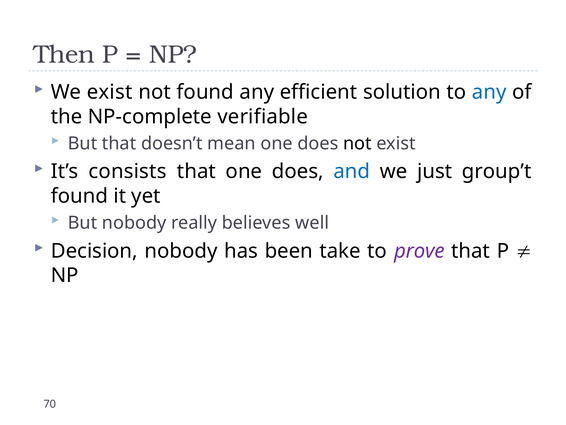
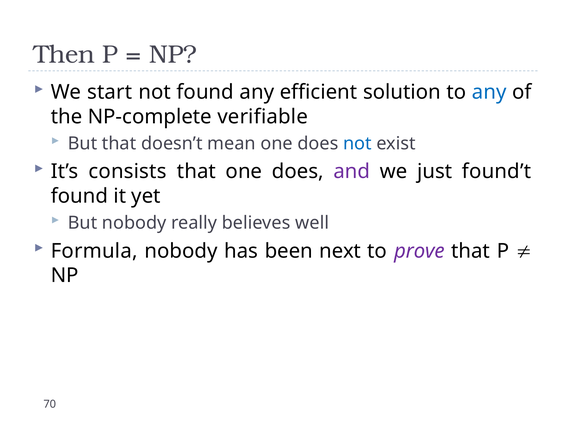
We exist: exist -> start
not at (357, 143) colour: black -> blue
and colour: blue -> purple
group’t: group’t -> found’t
Decision: Decision -> Formula
take: take -> next
